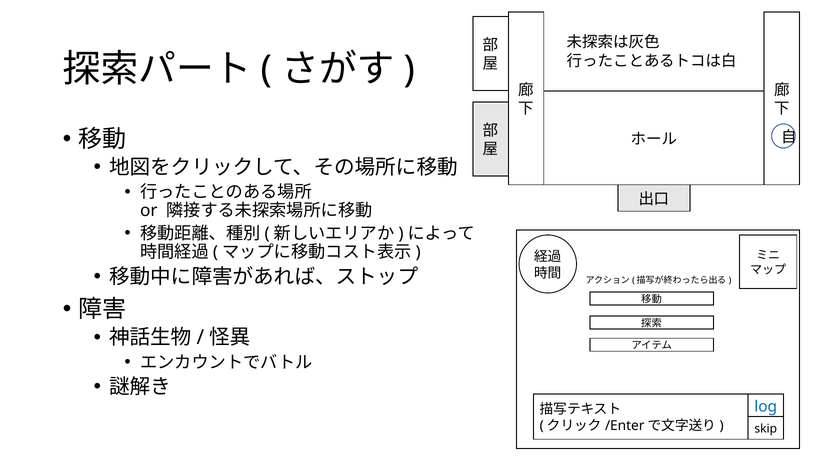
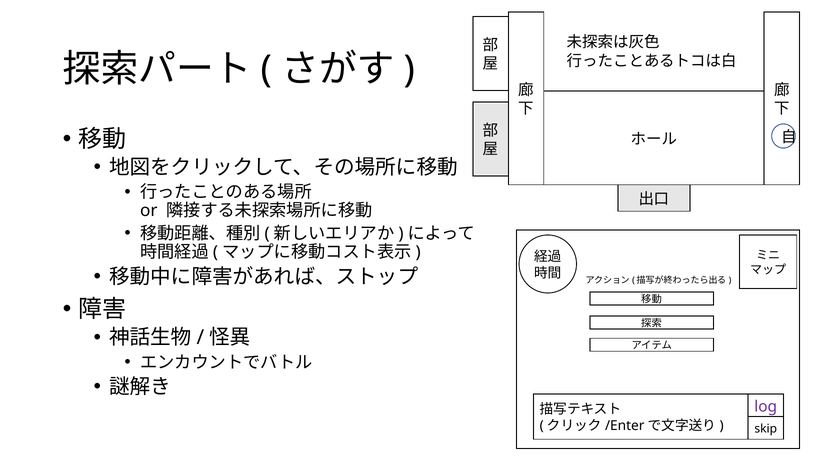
log colour: blue -> purple
